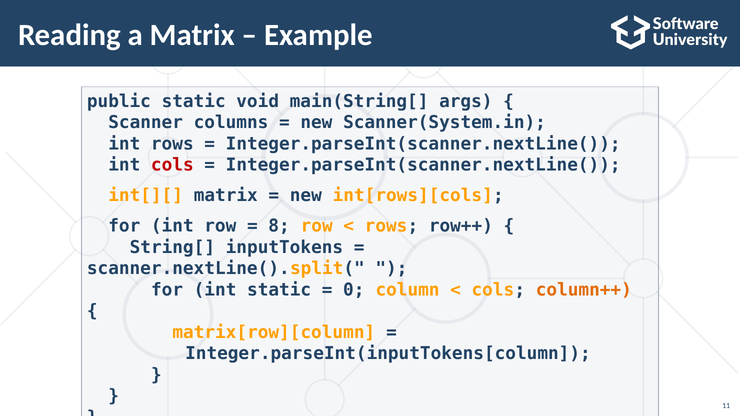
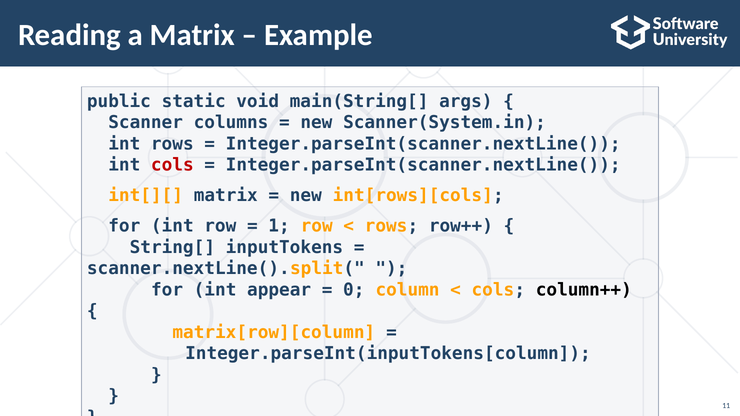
8: 8 -> 1
int static: static -> appear
column++ colour: orange -> black
